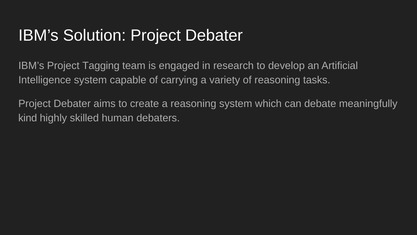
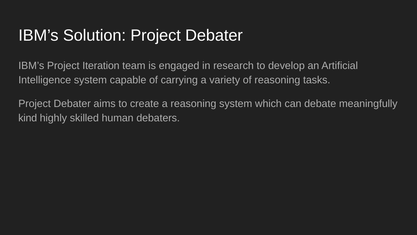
Tagging: Tagging -> Iteration
